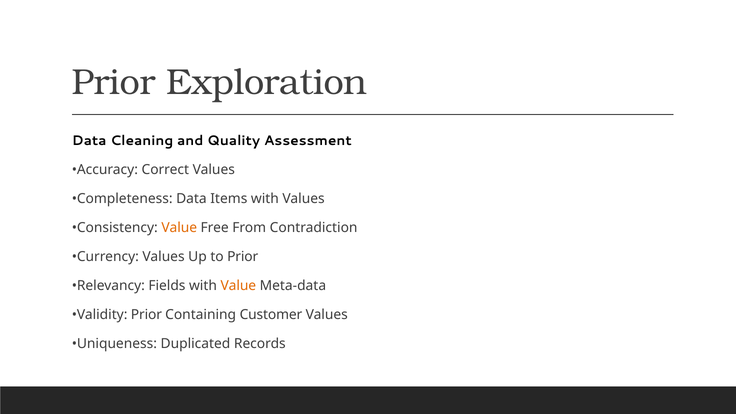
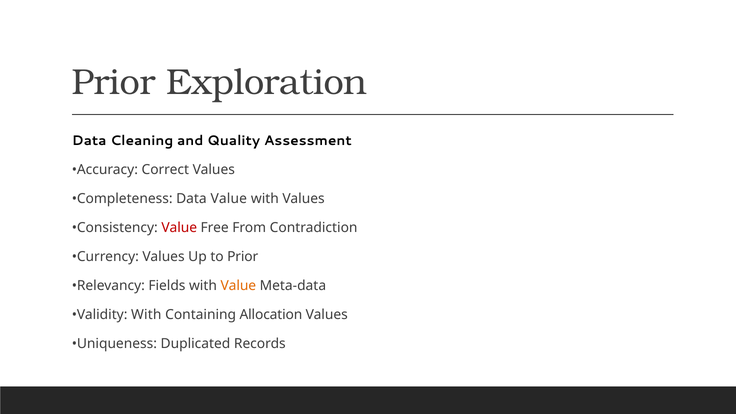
Data Items: Items -> Value
Value at (179, 228) colour: orange -> red
Validity Prior: Prior -> With
Customer: Customer -> Allocation
